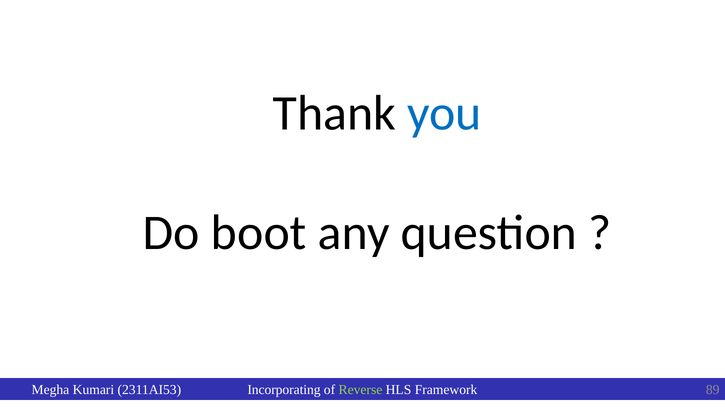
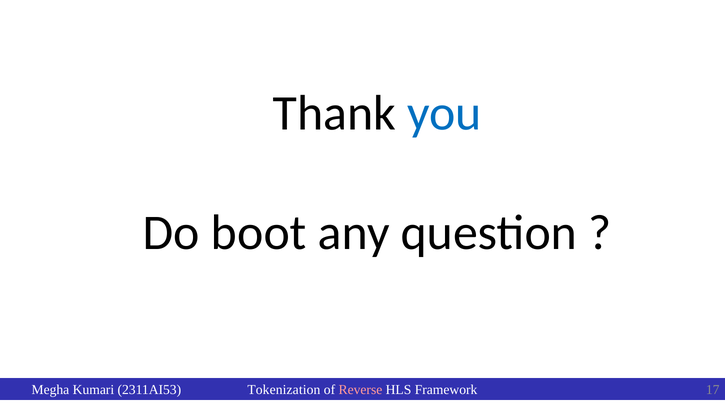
Incorporating: Incorporating -> Tokenization
Reverse colour: light green -> pink
89: 89 -> 17
